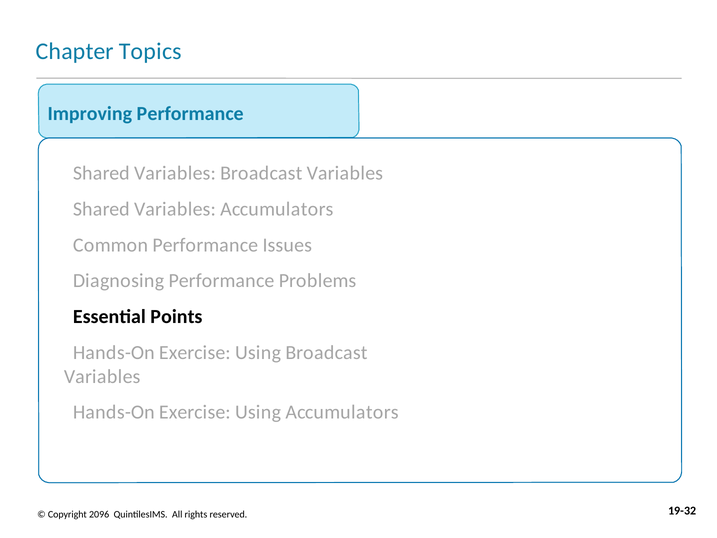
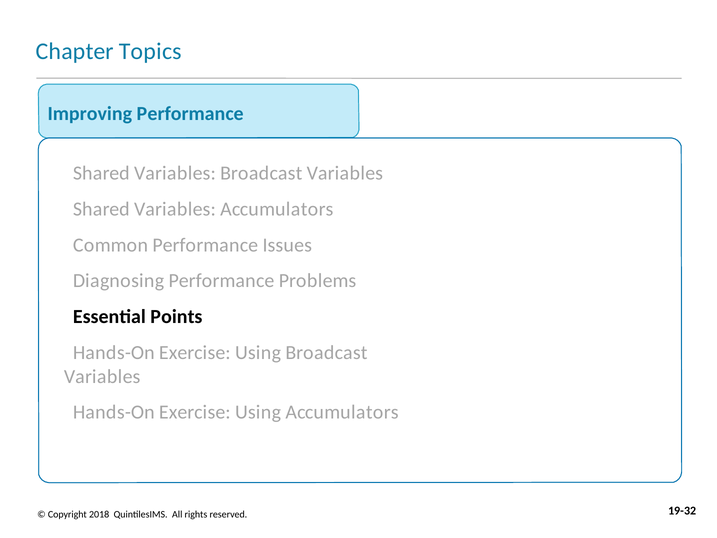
2096: 2096 -> 2018
